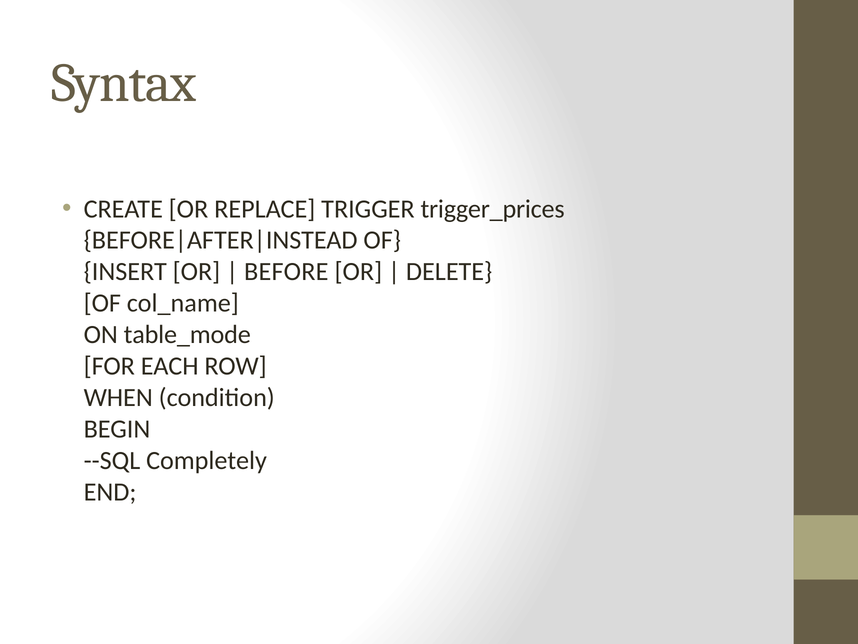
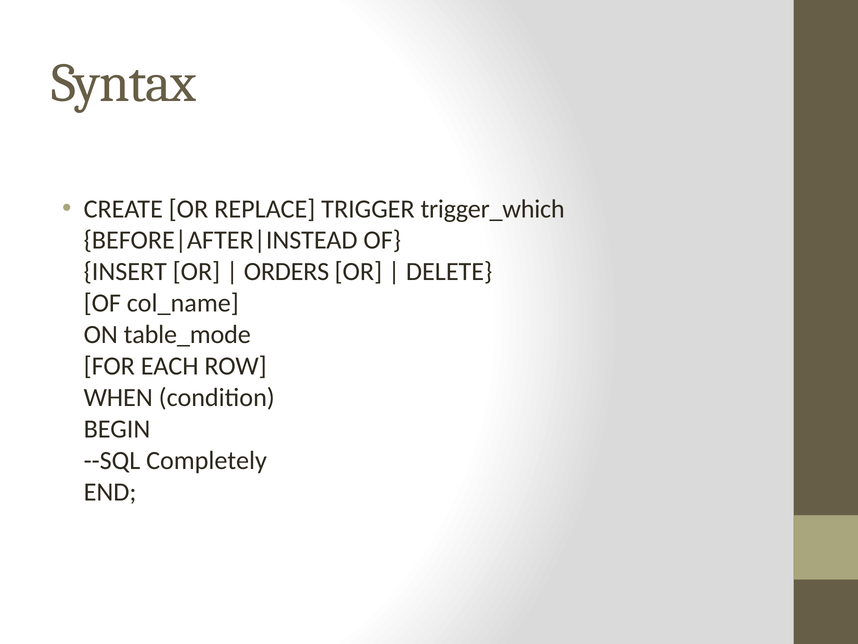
trigger_prices: trigger_prices -> trigger_which
BEFORE: BEFORE -> ORDERS
